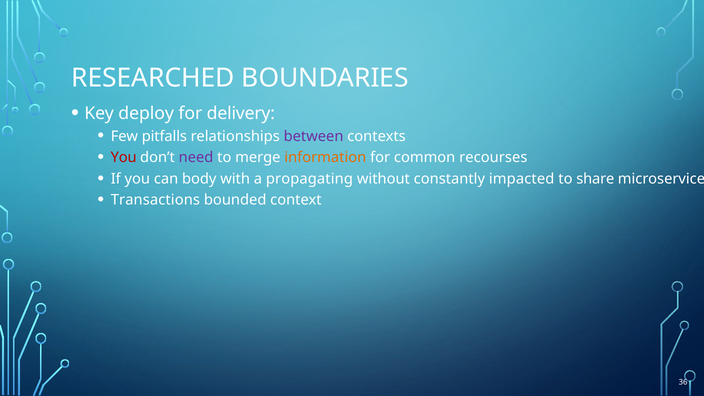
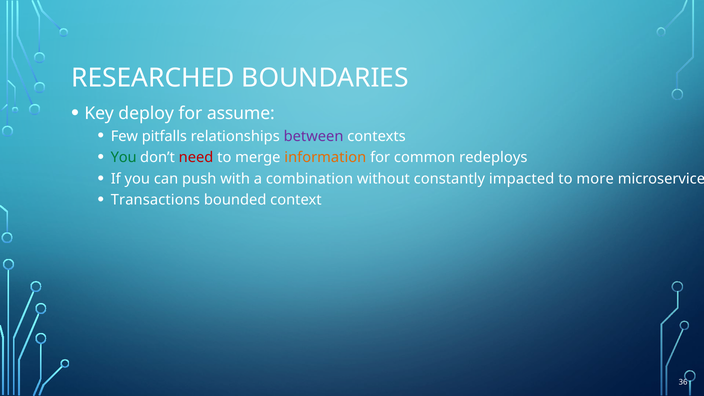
delivery: delivery -> assume
You at (124, 157) colour: red -> green
need colour: purple -> red
recourses: recourses -> redeploys
body: body -> push
propagating: propagating -> combination
share: share -> more
